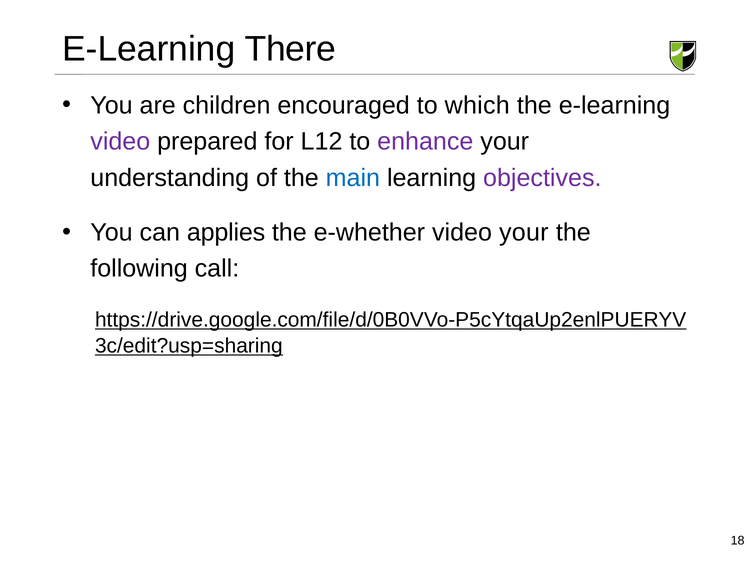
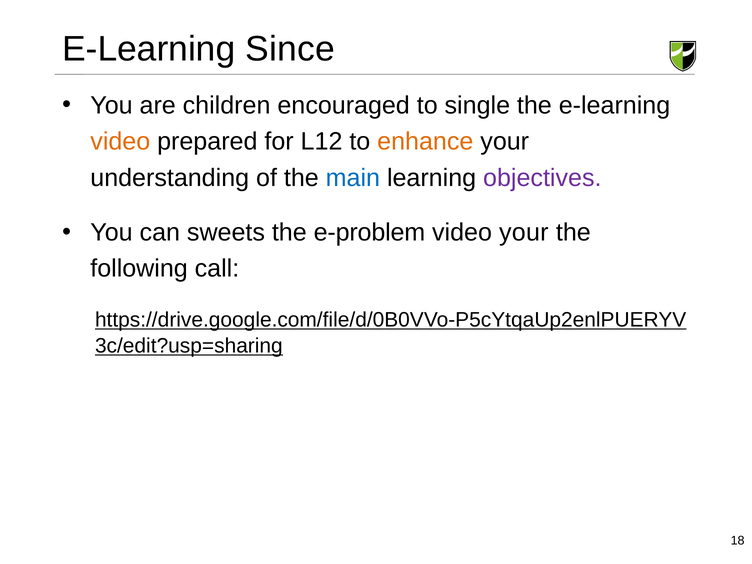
There: There -> Since
which: which -> single
video at (120, 142) colour: purple -> orange
enhance colour: purple -> orange
applies: applies -> sweets
e-whether: e-whether -> e-problem
